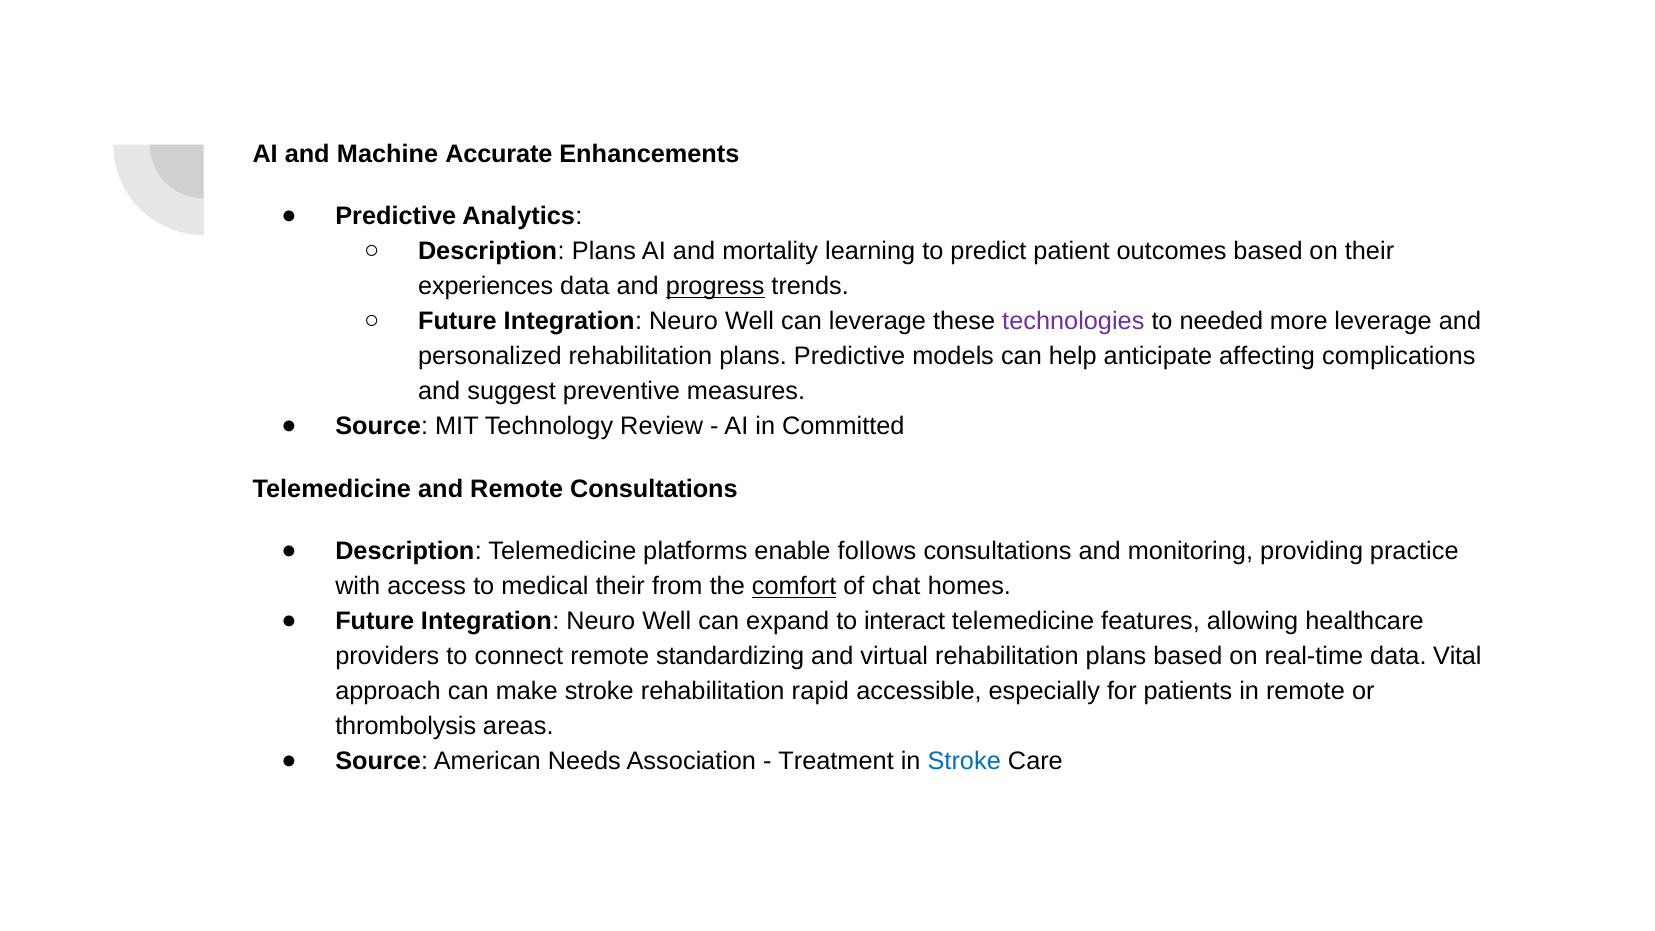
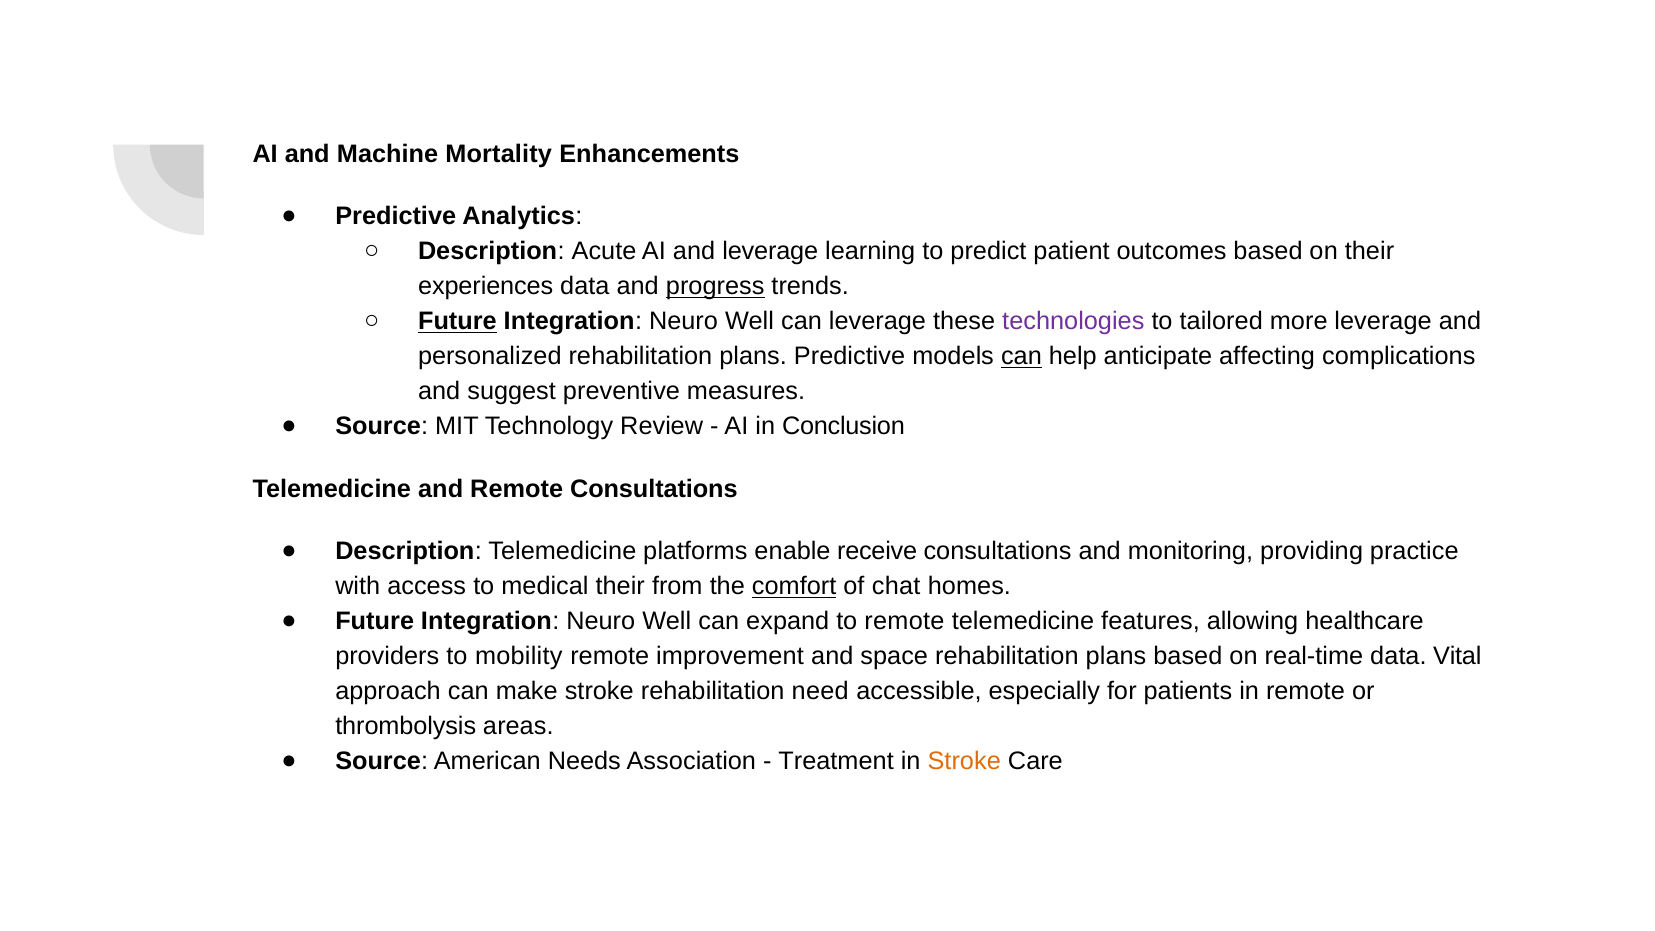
Accurate: Accurate -> Mortality
Description Plans: Plans -> Acute
and mortality: mortality -> leverage
Future at (457, 322) underline: none -> present
needed: needed -> tailored
can at (1021, 357) underline: none -> present
Committed: Committed -> Conclusion
follows: follows -> receive
to interact: interact -> remote
connect: connect -> mobility
standardizing: standardizing -> improvement
virtual: virtual -> space
rapid: rapid -> need
Stroke at (964, 762) colour: blue -> orange
